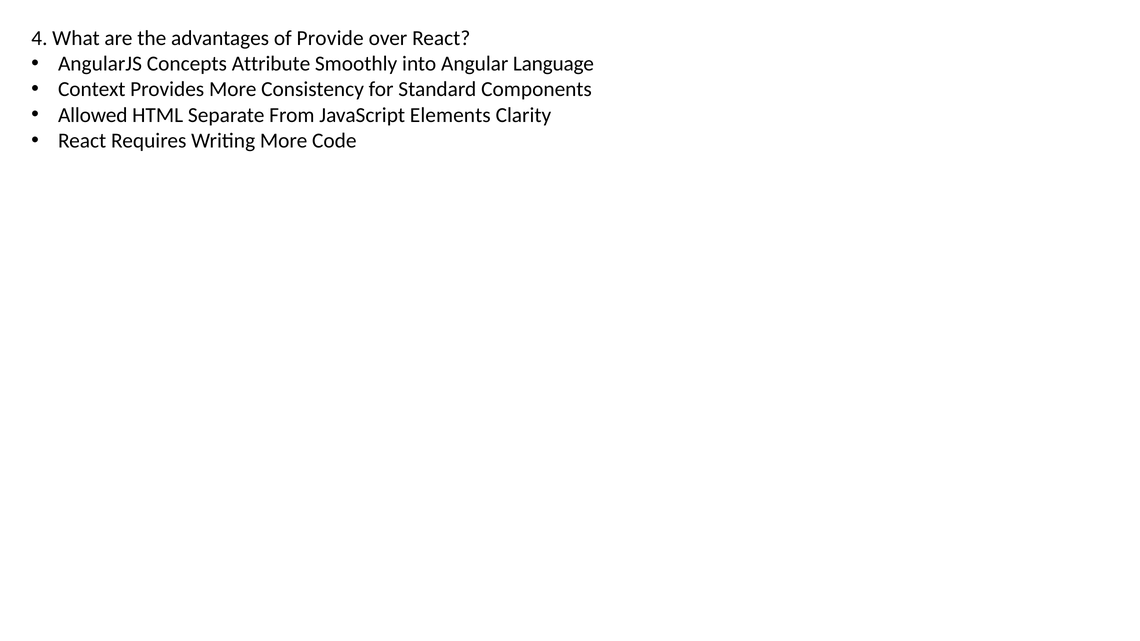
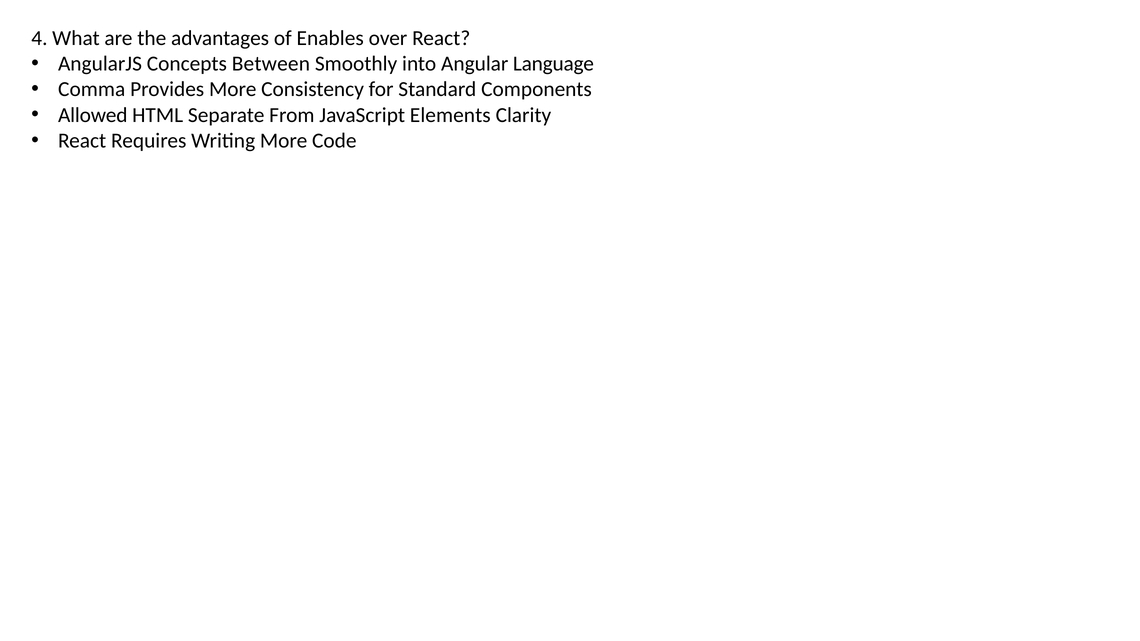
Provide: Provide -> Enables
Attribute: Attribute -> Between
Context: Context -> Comma
